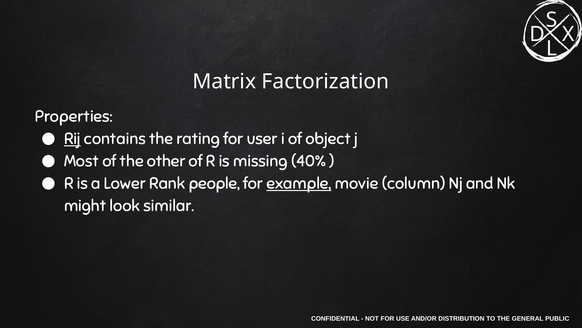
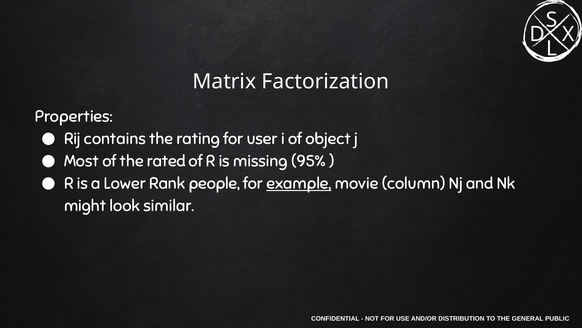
Rij underline: present -> none
other: other -> rated
40%: 40% -> 95%
